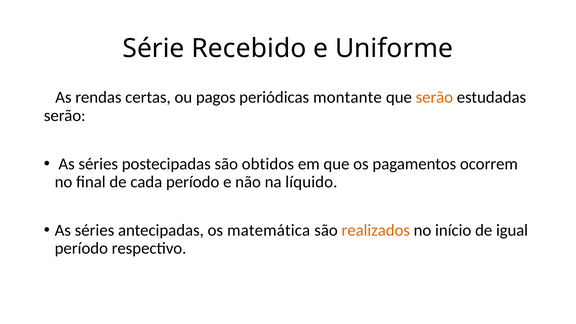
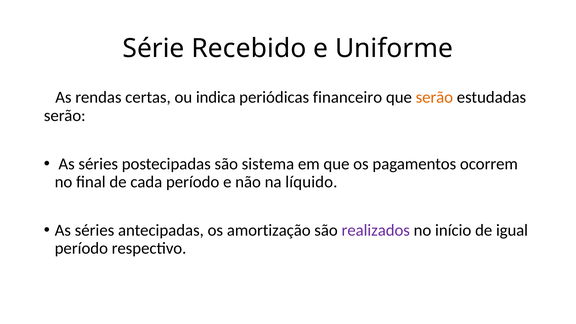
pagos: pagos -> indica
montante: montante -> financeiro
obtidos: obtidos -> sistema
matemática: matemática -> amortização
realizados colour: orange -> purple
